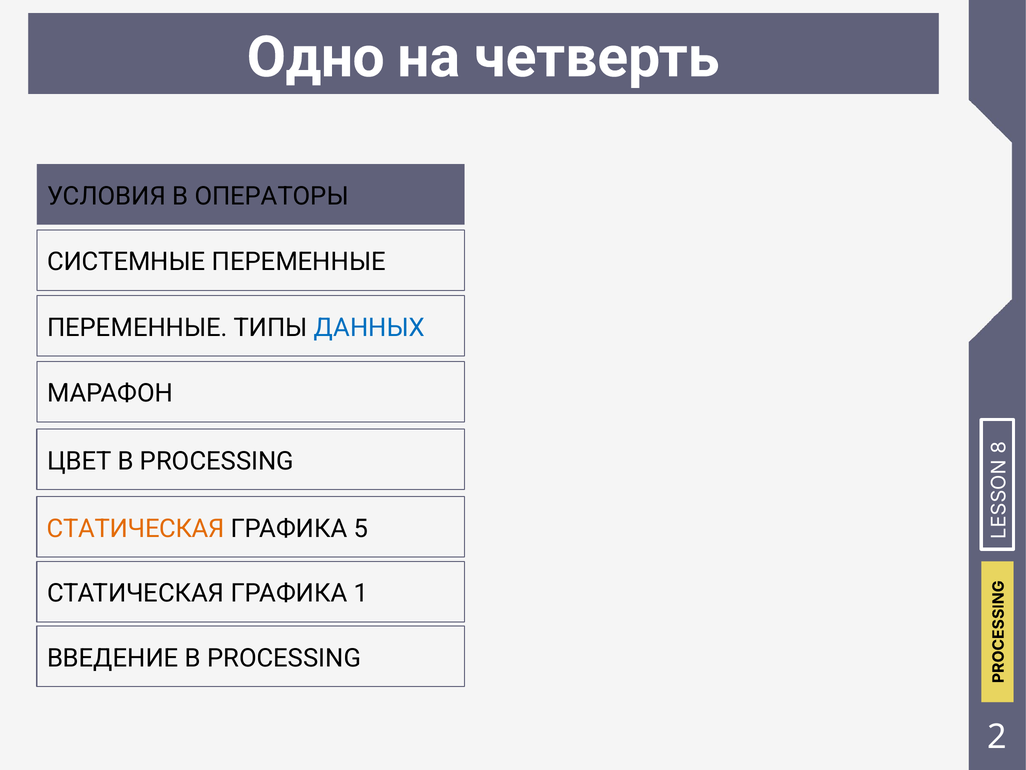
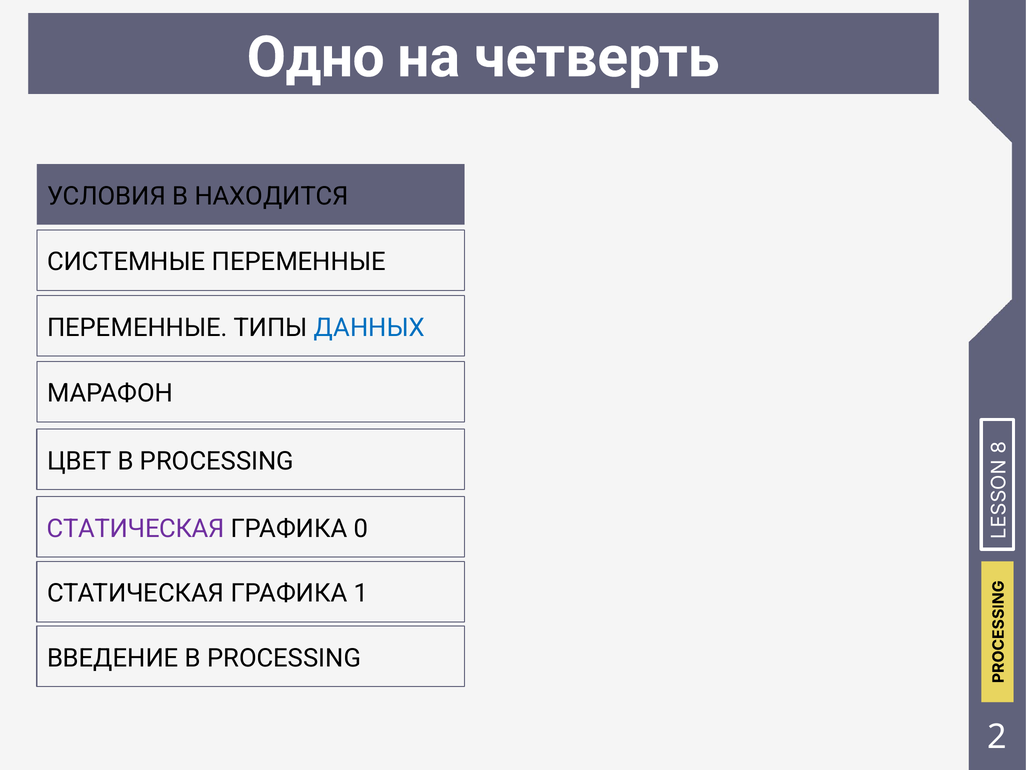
ОПЕРАТОРЫ: ОПЕРАТОРЫ -> НАХОДИТСЯ
СТАТИЧЕСКАЯ at (136, 528) colour: orange -> purple
5: 5 -> 0
